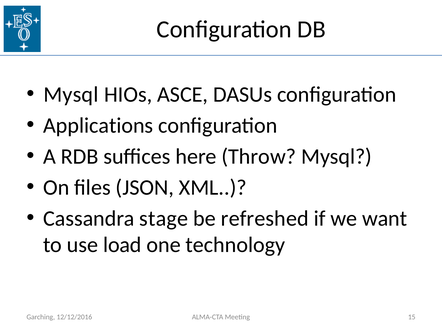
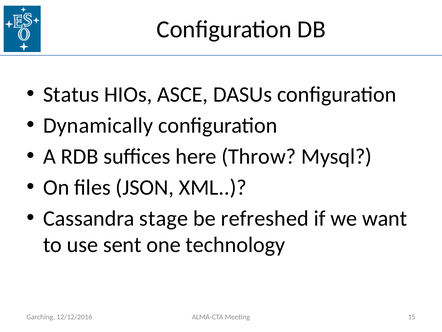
Mysql at (71, 94): Mysql -> Status
Applications: Applications -> Dynamically
load: load -> sent
